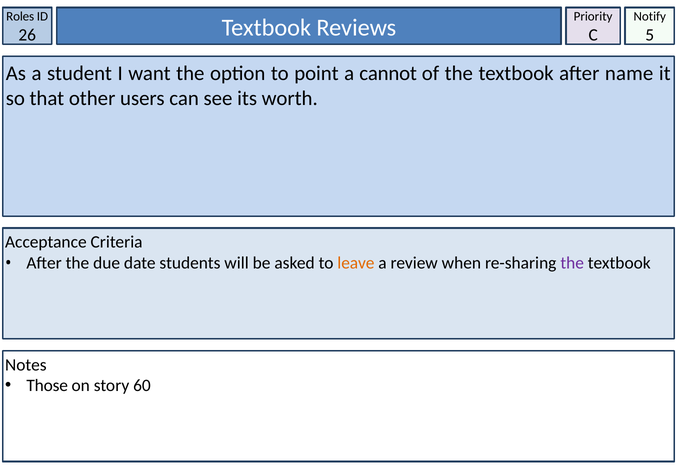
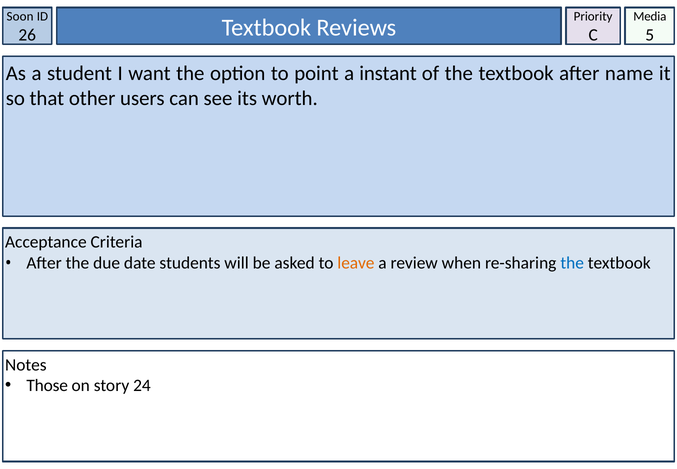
Roles: Roles -> Soon
Notify: Notify -> Media
cannot: cannot -> instant
the at (572, 263) colour: purple -> blue
60: 60 -> 24
